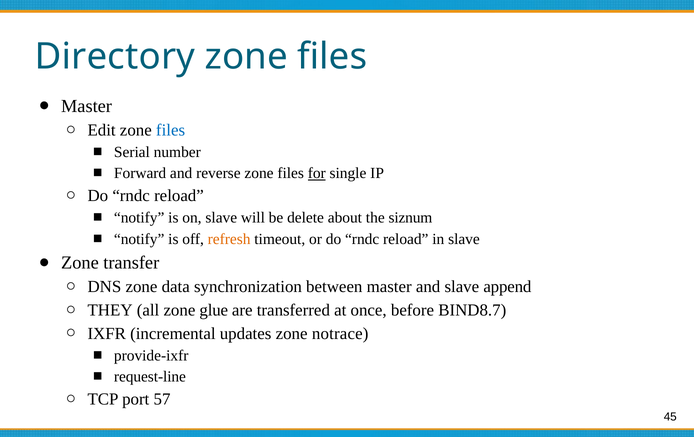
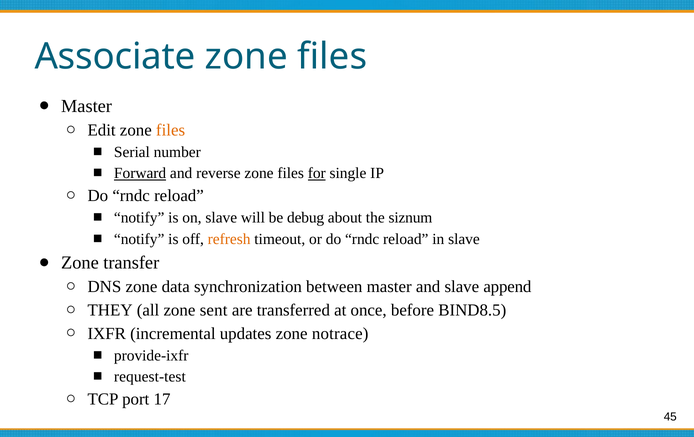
Directory: Directory -> Associate
files at (171, 130) colour: blue -> orange
Forward underline: none -> present
delete: delete -> debug
glue: glue -> sent
BIND8.7: BIND8.7 -> BIND8.5
request-line: request-line -> request-test
57: 57 -> 17
